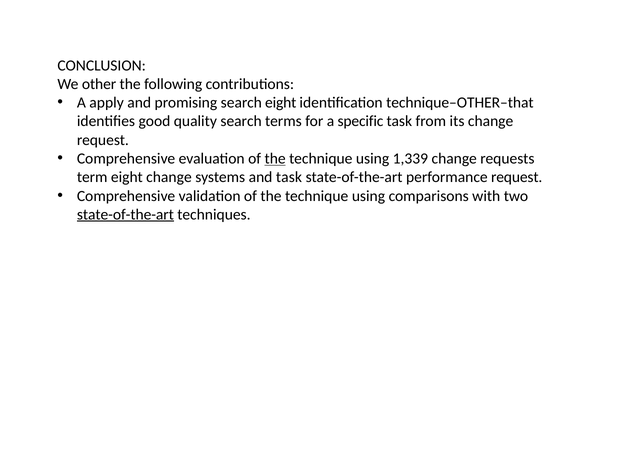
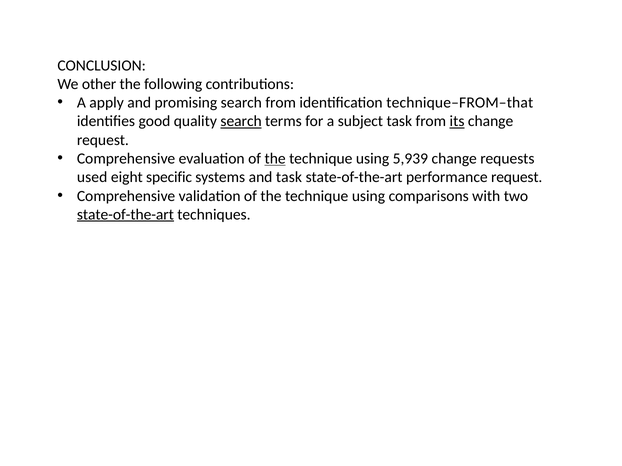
search eight: eight -> from
technique–OTHER–that: technique–OTHER–that -> technique–FROM–that
search at (241, 121) underline: none -> present
specific: specific -> subject
its underline: none -> present
1,339: 1,339 -> 5,939
term: term -> used
eight change: change -> specific
